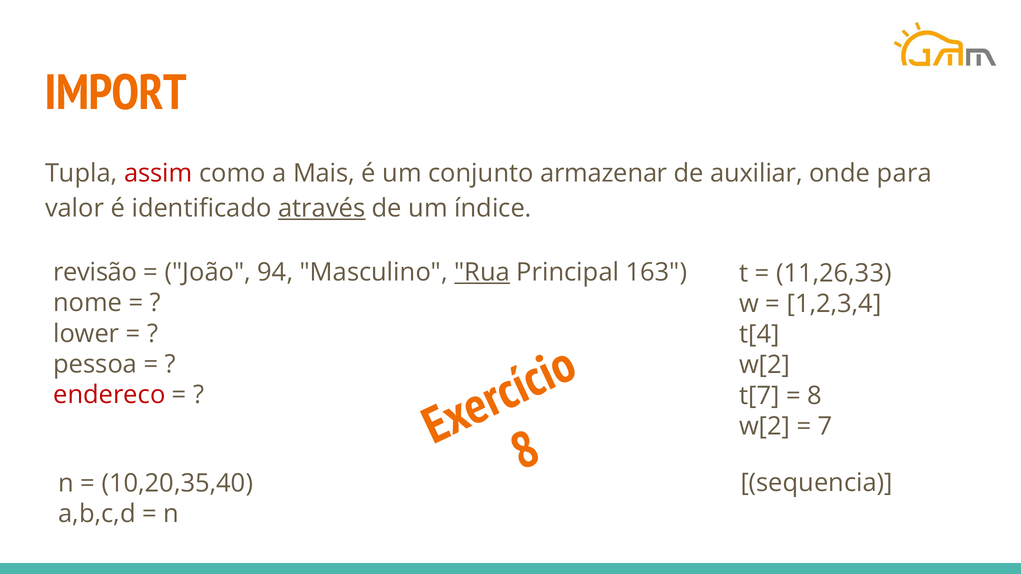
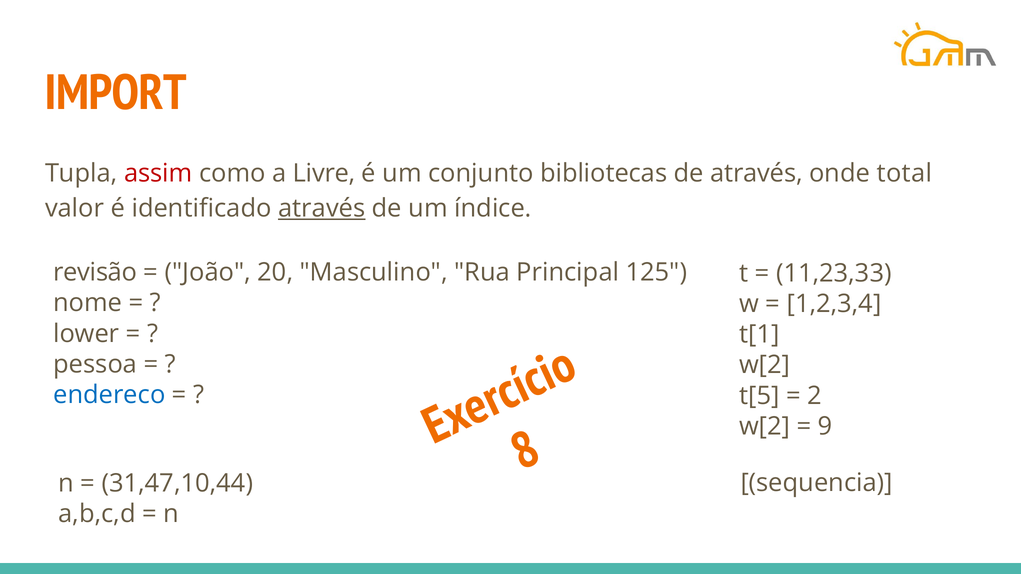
Mais: Mais -> Livre
armazenar: armazenar -> bibliotecas
de auxiliar: auxiliar -> através
para: para -> total
94: 94 -> 20
Rua underline: present -> none
163: 163 -> 125
11,26,33: 11,26,33 -> 11,23,33
t[4: t[4 -> t[1
endereco colour: red -> blue
t[7: t[7 -> t[5
8 at (815, 396): 8 -> 2
7: 7 -> 9
10,20,35,40: 10,20,35,40 -> 31,47,10,44
